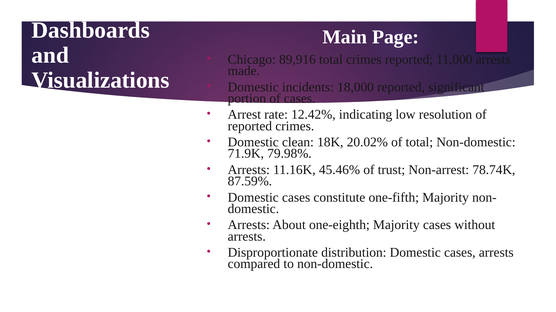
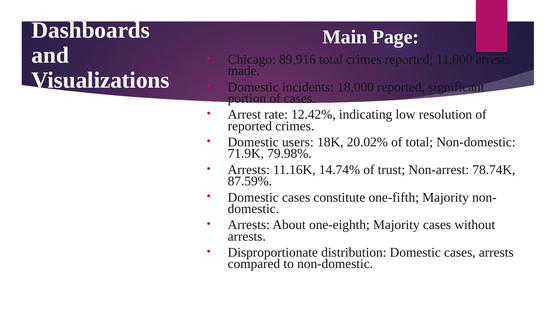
clean: clean -> users
45.46%: 45.46% -> 14.74%
